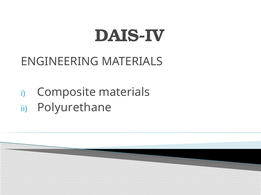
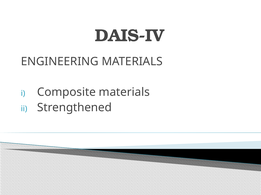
Polyurethane: Polyurethane -> Strengthened
